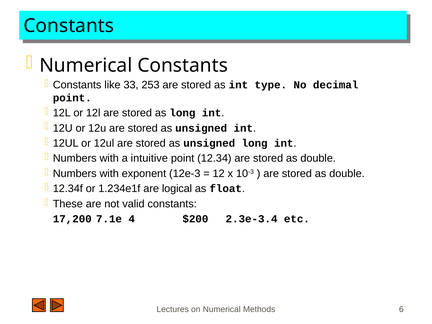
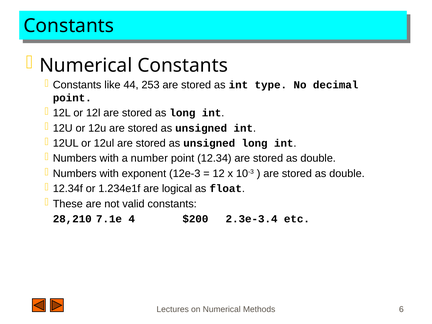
33: 33 -> 44
intuitive: intuitive -> number
17,200: 17,200 -> 28,210
